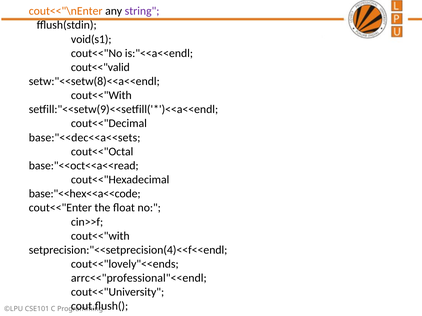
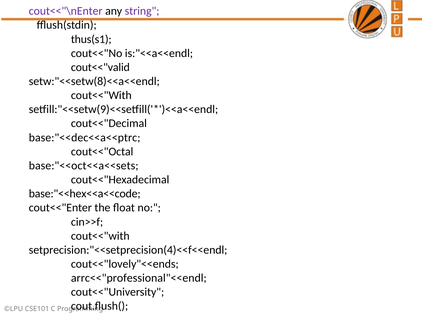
cout<<"\nEnter colour: orange -> purple
void(s1: void(s1 -> thus(s1
base:"<<dec<<a<<sets: base:"<<dec<<a<<sets -> base:"<<dec<<a<<ptrc
base:"<<oct<<a<<read: base:"<<oct<<a<<read -> base:"<<oct<<a<<sets
